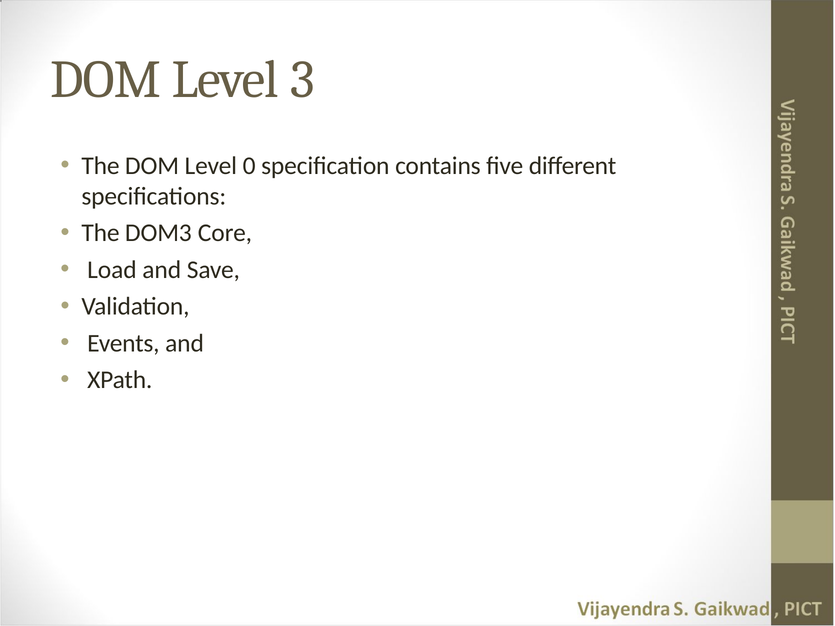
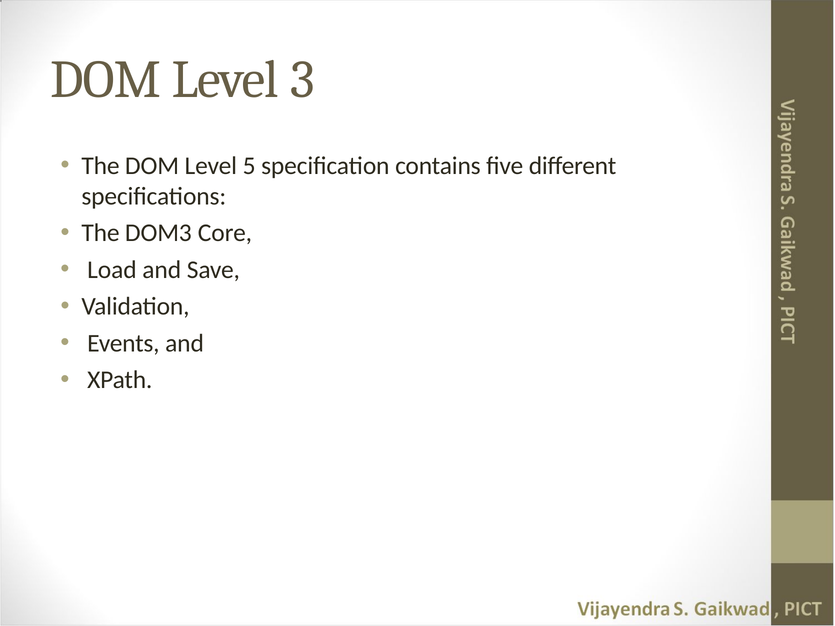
0: 0 -> 5
